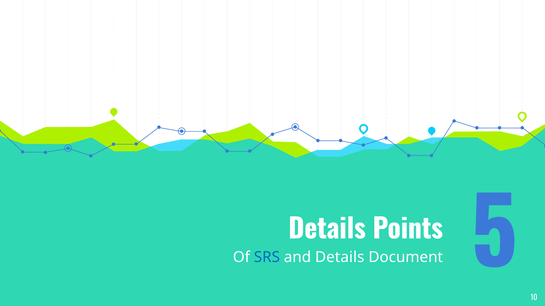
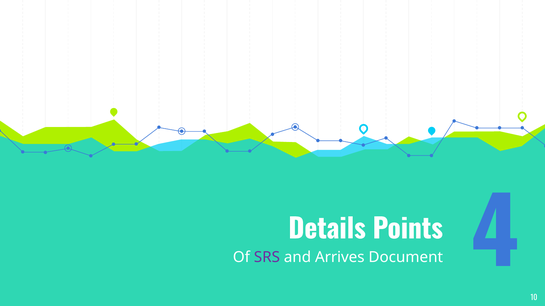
SRS colour: blue -> purple
and Details: Details -> Arrives
5: 5 -> 4
